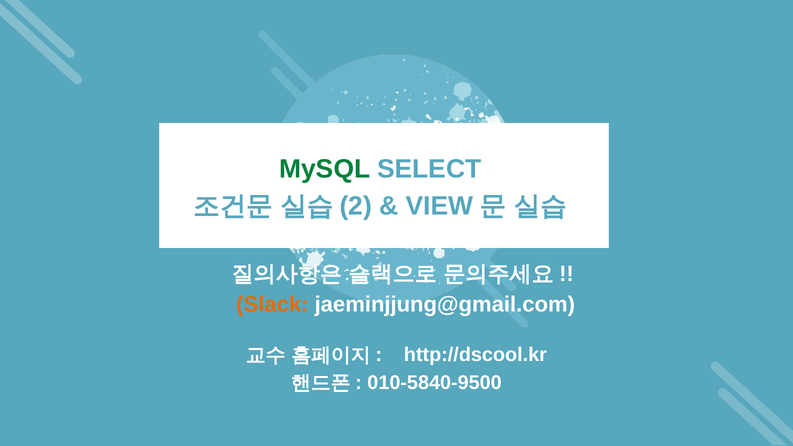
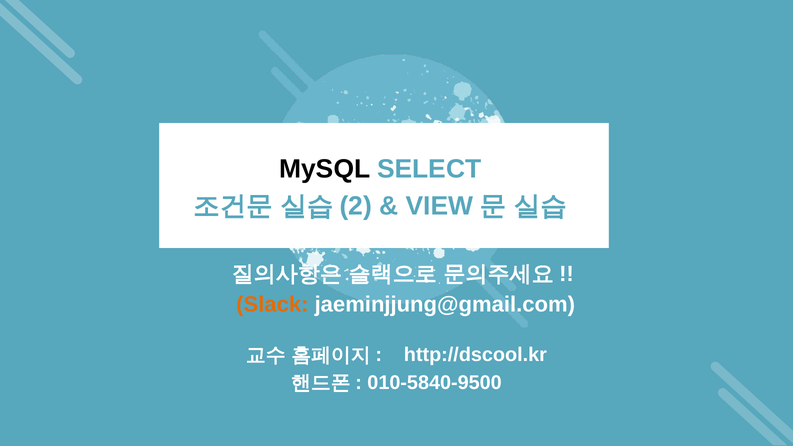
MySQL colour: green -> black
